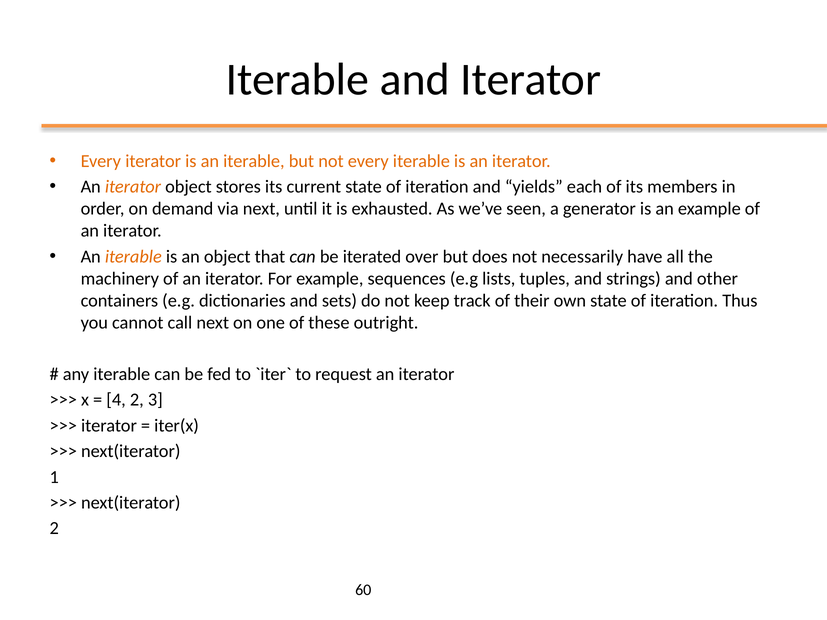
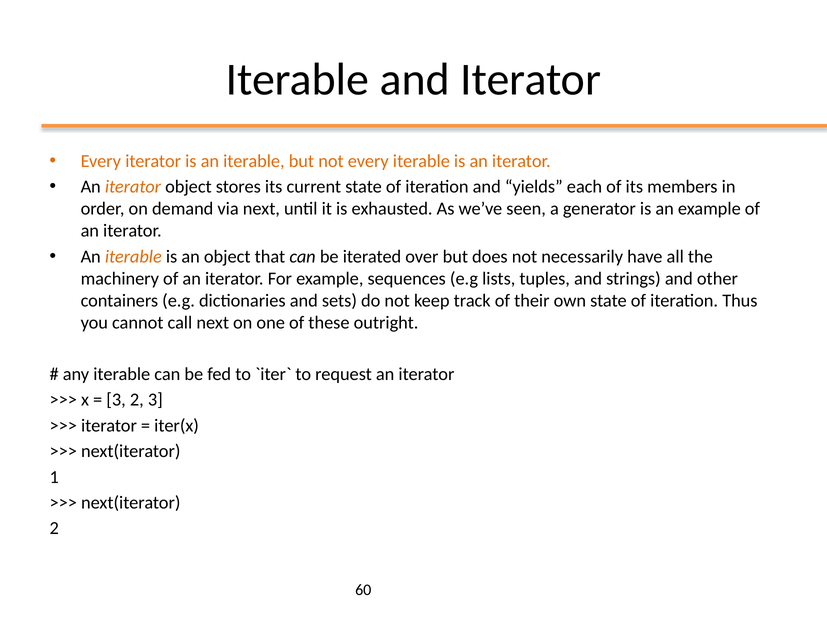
4 at (116, 400): 4 -> 3
